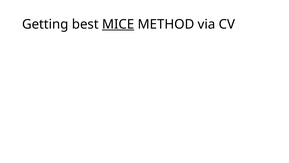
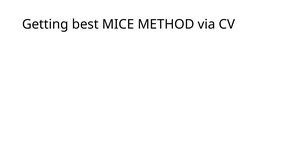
MICE underline: present -> none
